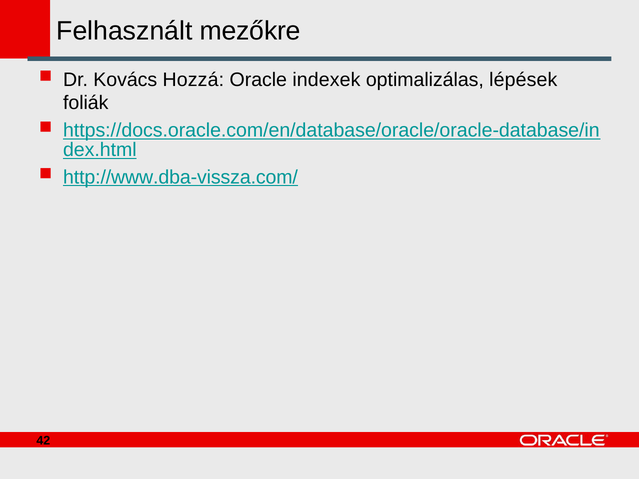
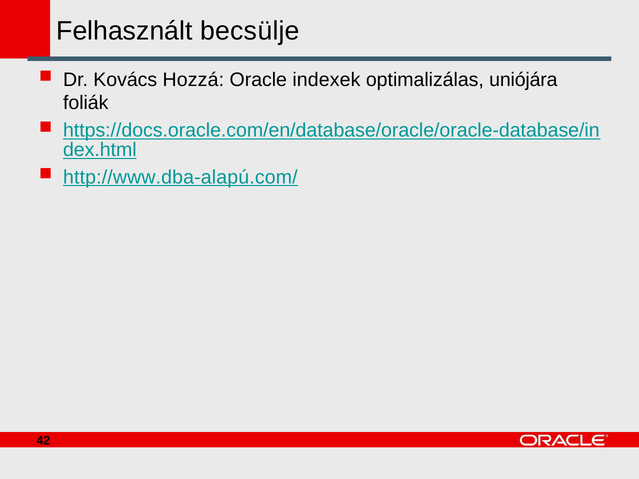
mezőkre: mezőkre -> becsülje
lépések: lépések -> uniójára
http://www.dba-vissza.com/: http://www.dba-vissza.com/ -> http://www.dba-alapú.com/
